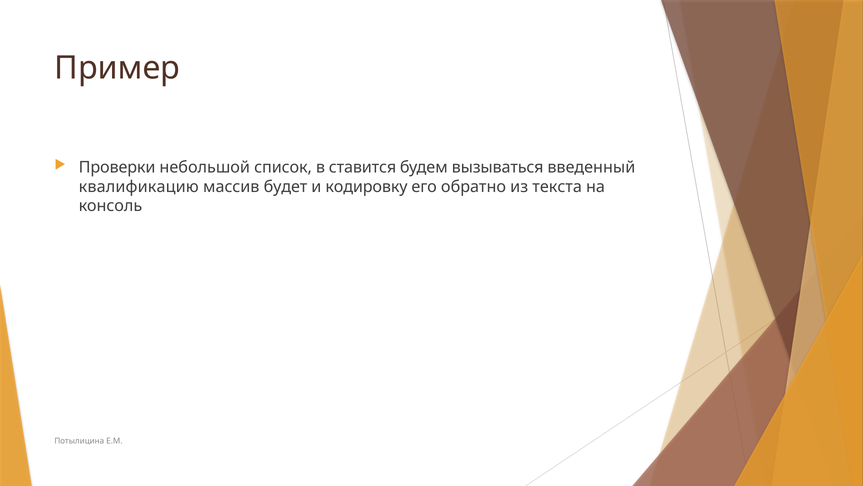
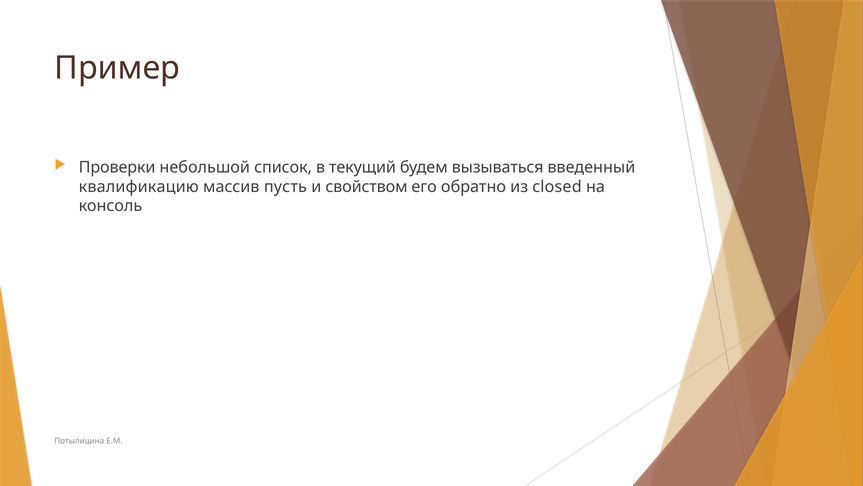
ставится: ставится -> текущий
будет: будет -> пусть
кодировку: кодировку -> свойством
текста: текста -> closed
